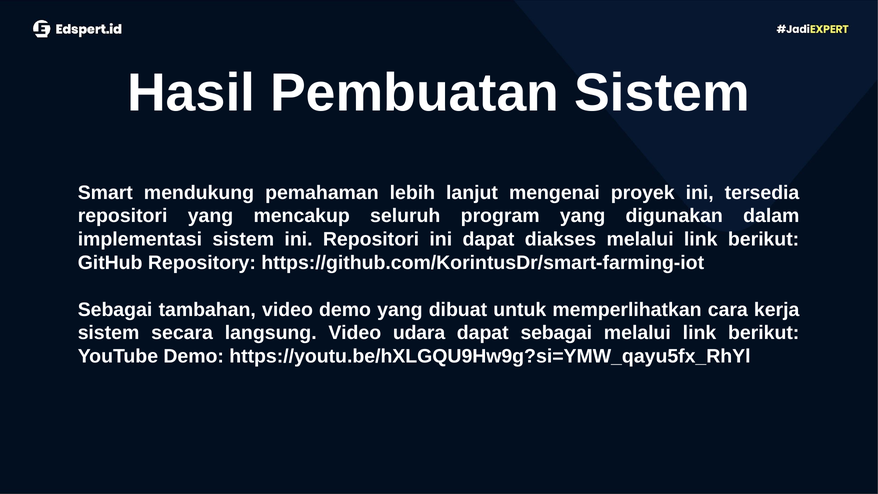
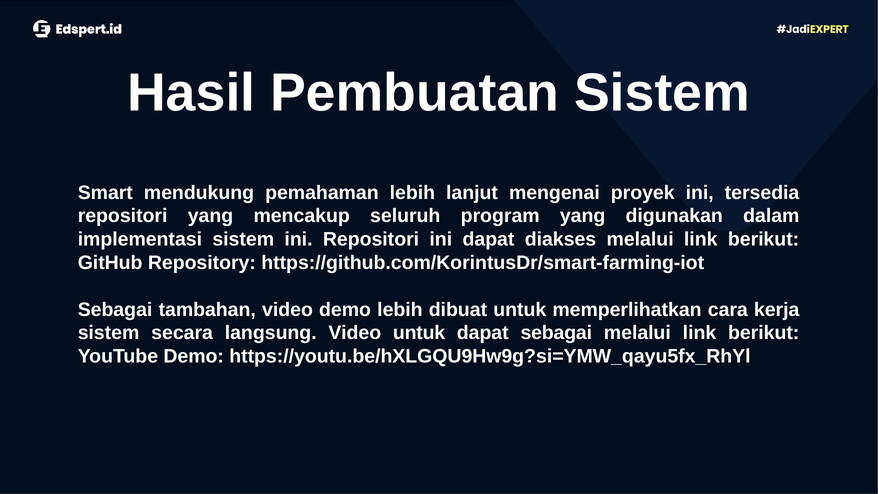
demo yang: yang -> lebih
Video udara: udara -> untuk
